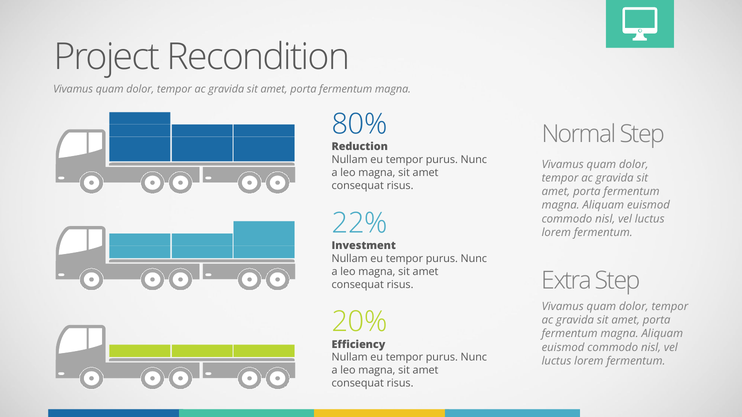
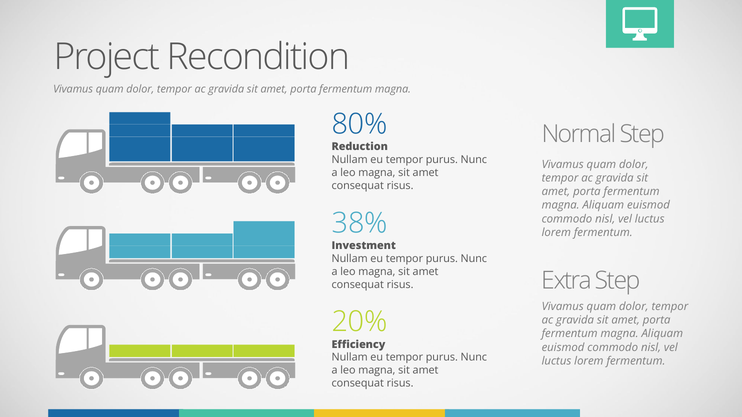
22%: 22% -> 38%
